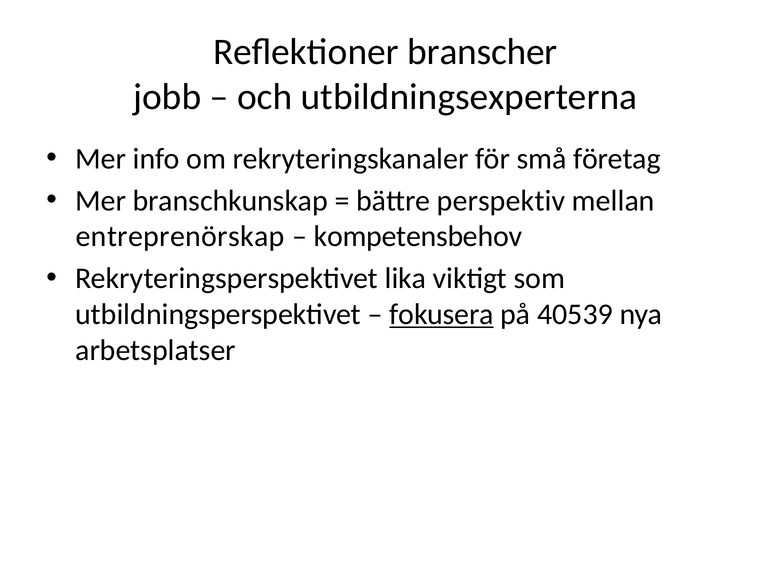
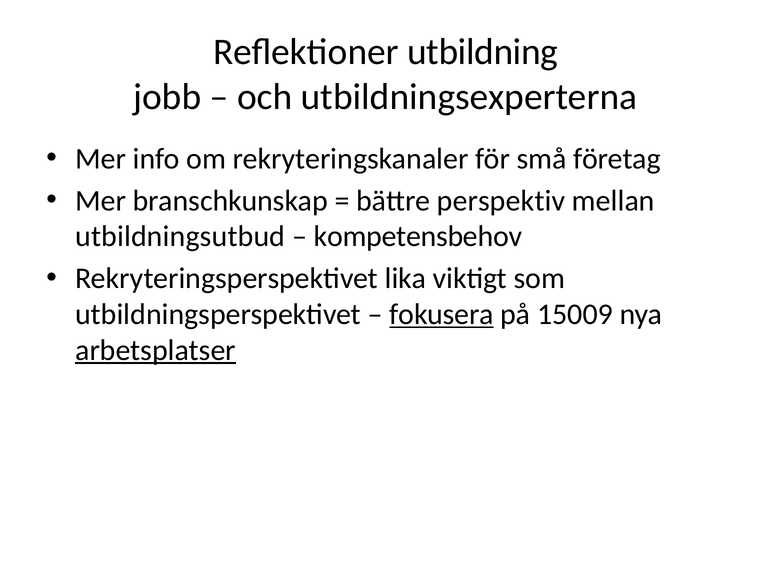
branscher: branscher -> utbildning
entreprenörskap: entreprenörskap -> utbildningsutbud
40539: 40539 -> 15009
arbetsplatser underline: none -> present
